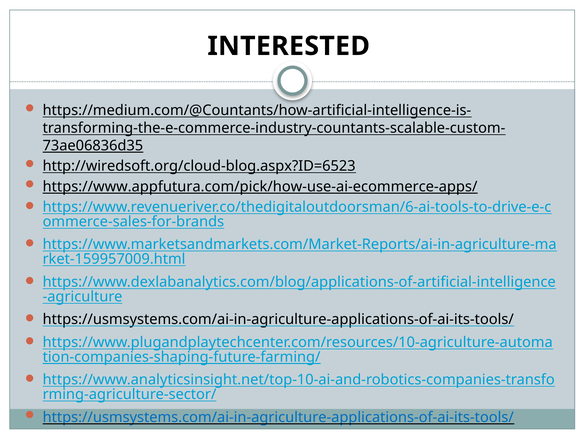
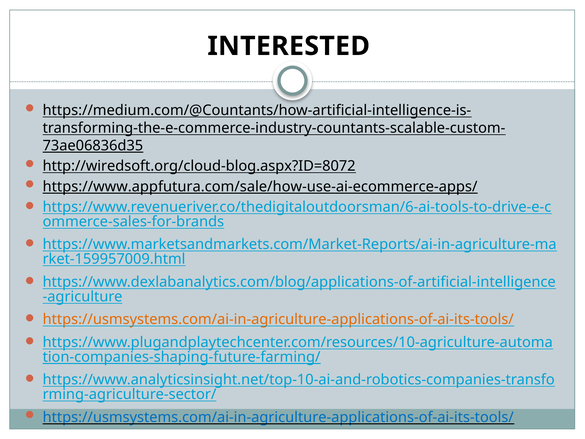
http://wiredsoft.org/cloud-blog.aspx?ID=6523: http://wiredsoft.org/cloud-blog.aspx?ID=6523 -> http://wiredsoft.org/cloud-blog.aspx?ID=8072
https://www.appfutura.com/pick/how-use-ai-ecommerce-apps/: https://www.appfutura.com/pick/how-use-ai-ecommerce-apps/ -> https://www.appfutura.com/sale/how-use-ai-ecommerce-apps/
https://usmsystems.com/ai-in-agriculture-applications-of-ai-its-tools/ at (278, 319) colour: black -> orange
